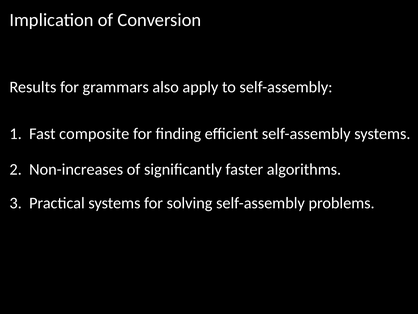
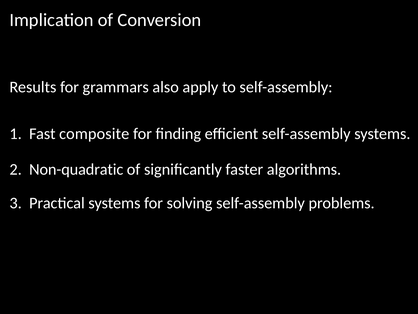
Non-increases: Non-increases -> Non-quadratic
